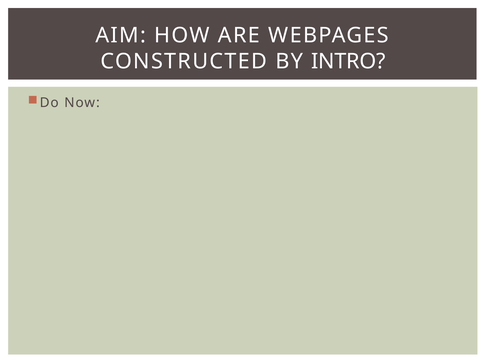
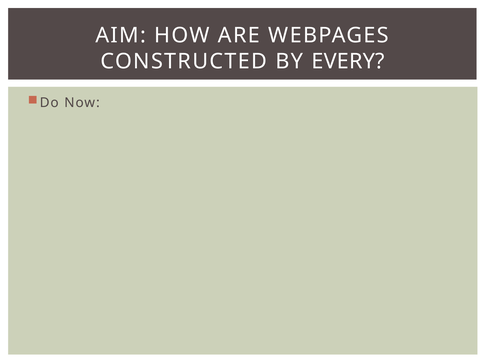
INTRO: INTRO -> EVERY
